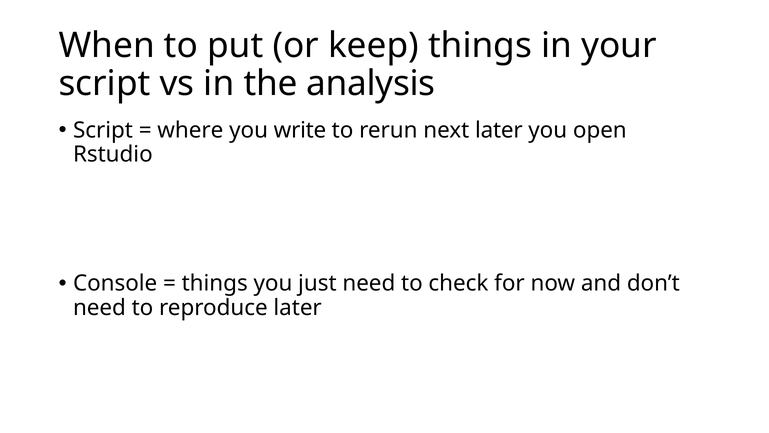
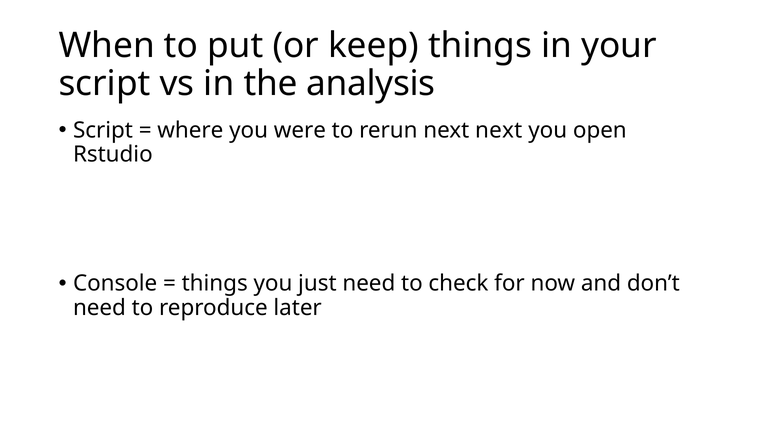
write: write -> were
next later: later -> next
